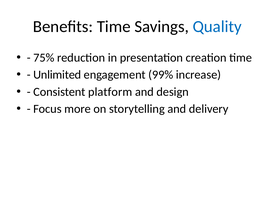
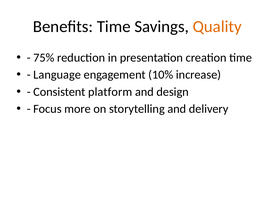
Quality colour: blue -> orange
Unlimited: Unlimited -> Language
99%: 99% -> 10%
